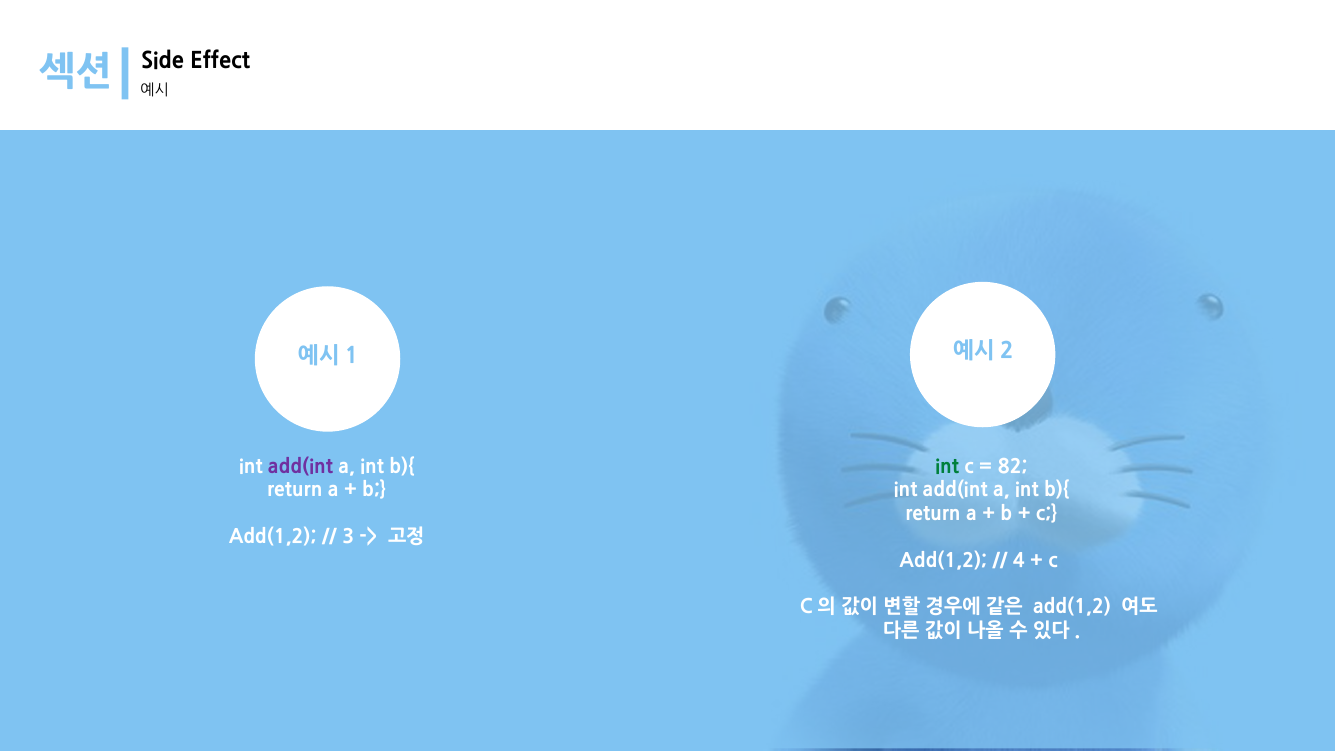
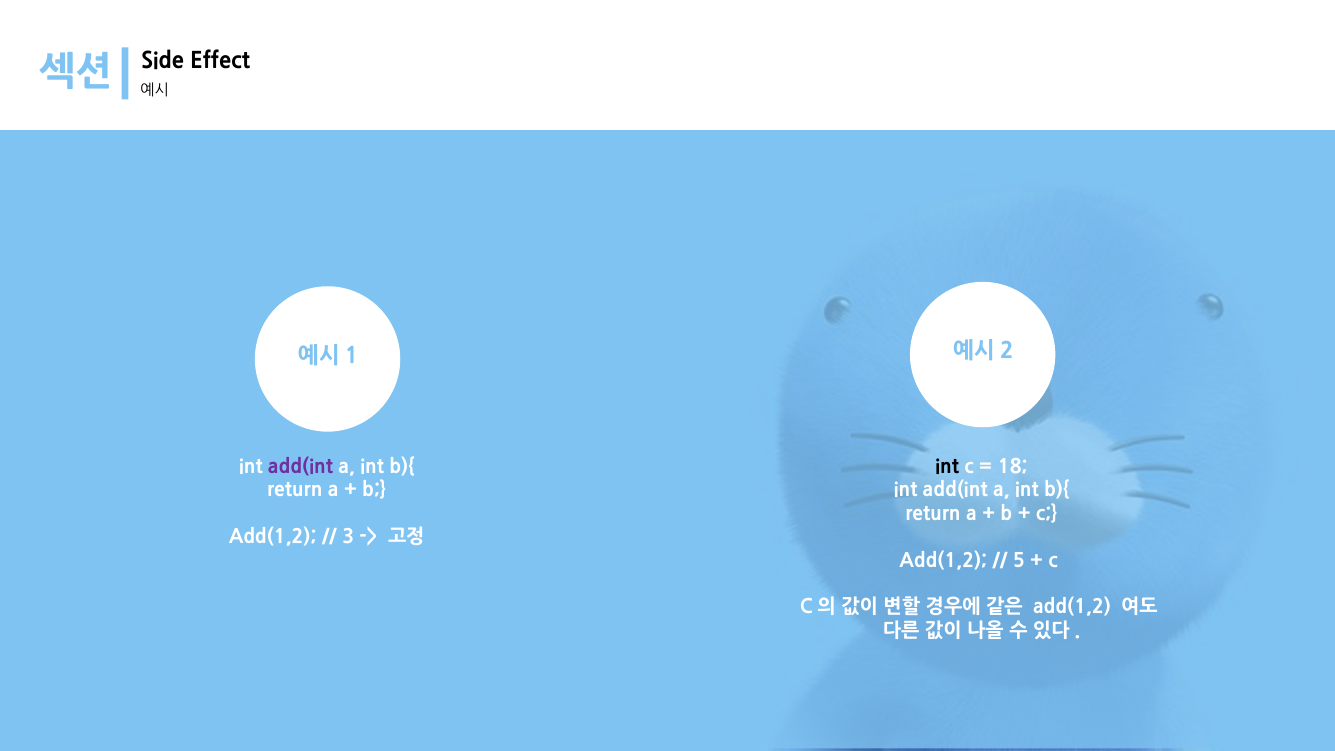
int at (947, 467) colour: green -> black
82: 82 -> 18
4: 4 -> 5
